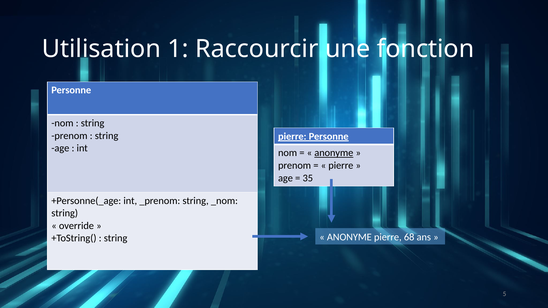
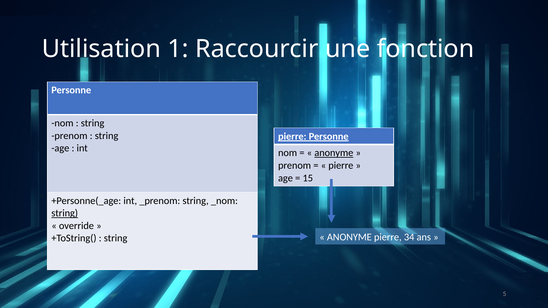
35: 35 -> 15
string at (65, 213) underline: none -> present
68: 68 -> 34
